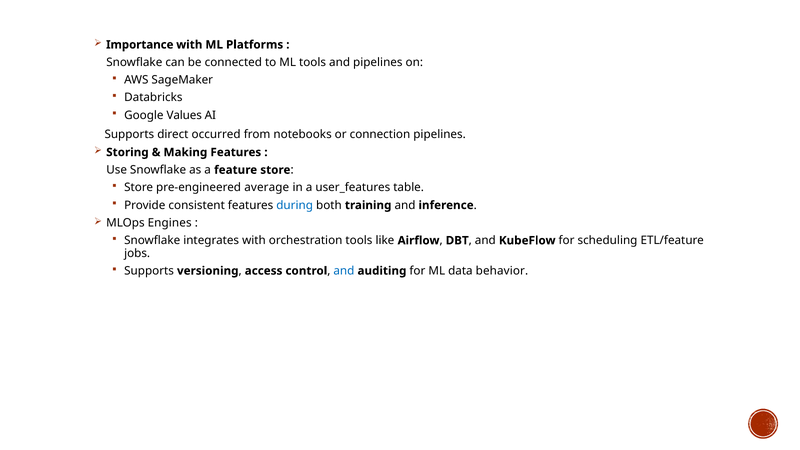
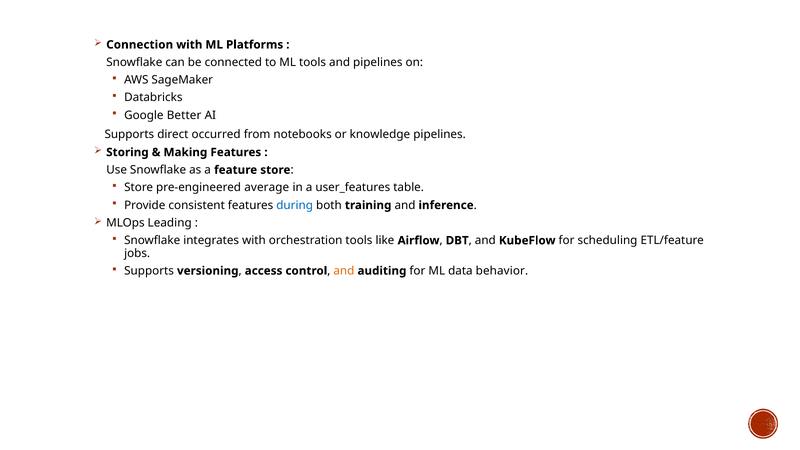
Importance: Importance -> Connection
Values: Values -> Better
connection: connection -> knowledge
Engines: Engines -> Leading
and at (344, 271) colour: blue -> orange
